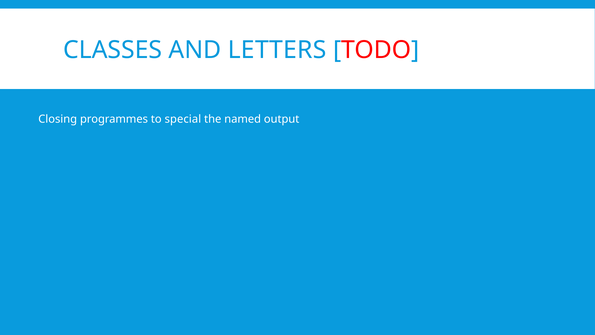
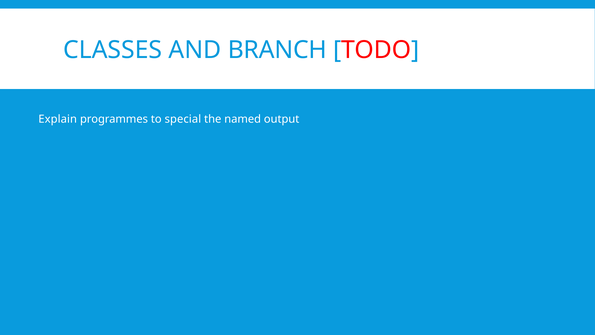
LETTERS: LETTERS -> BRANCH
Closing: Closing -> Explain
